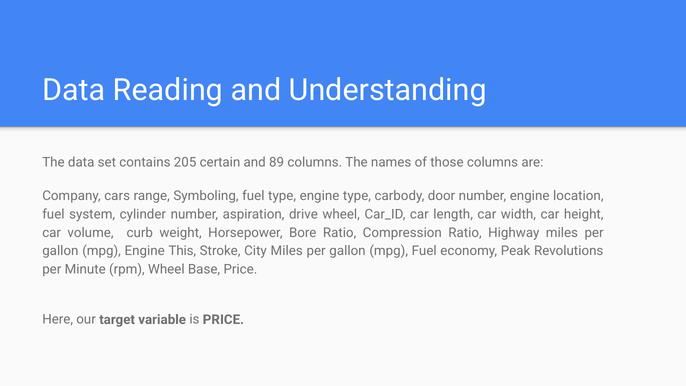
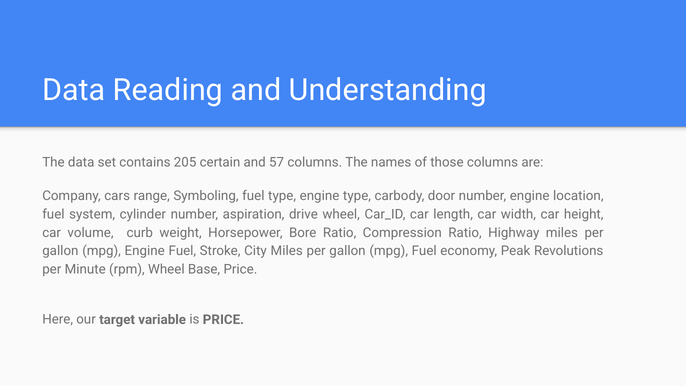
89: 89 -> 57
Engine This: This -> Fuel
